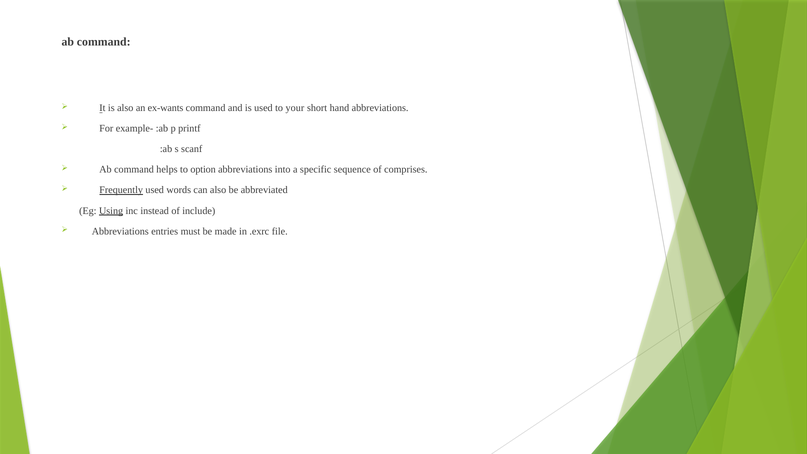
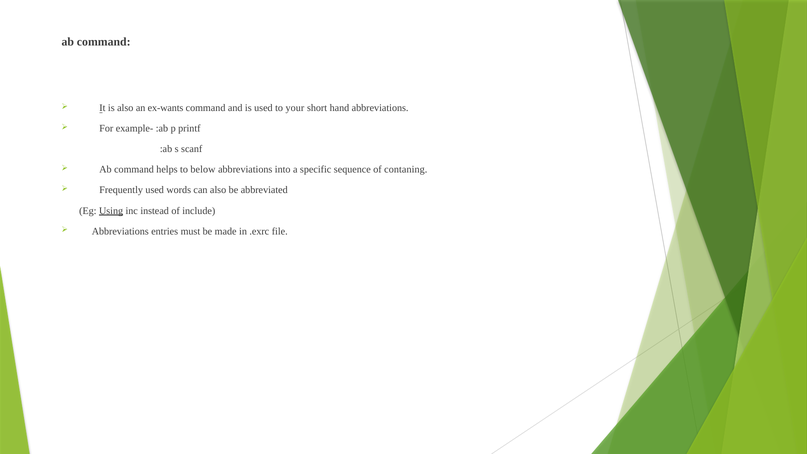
option: option -> below
comprises: comprises -> contaning
Frequently underline: present -> none
